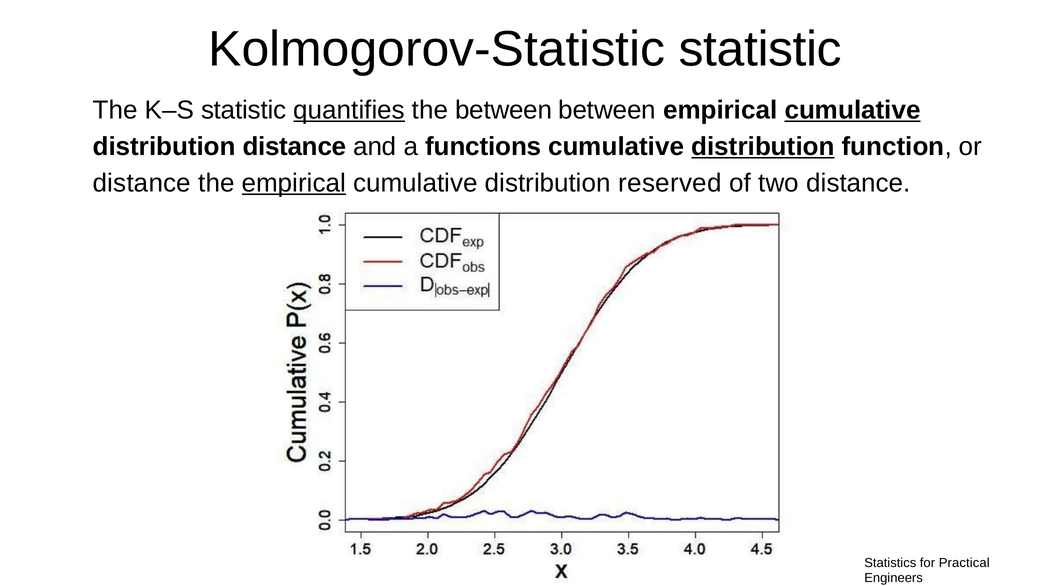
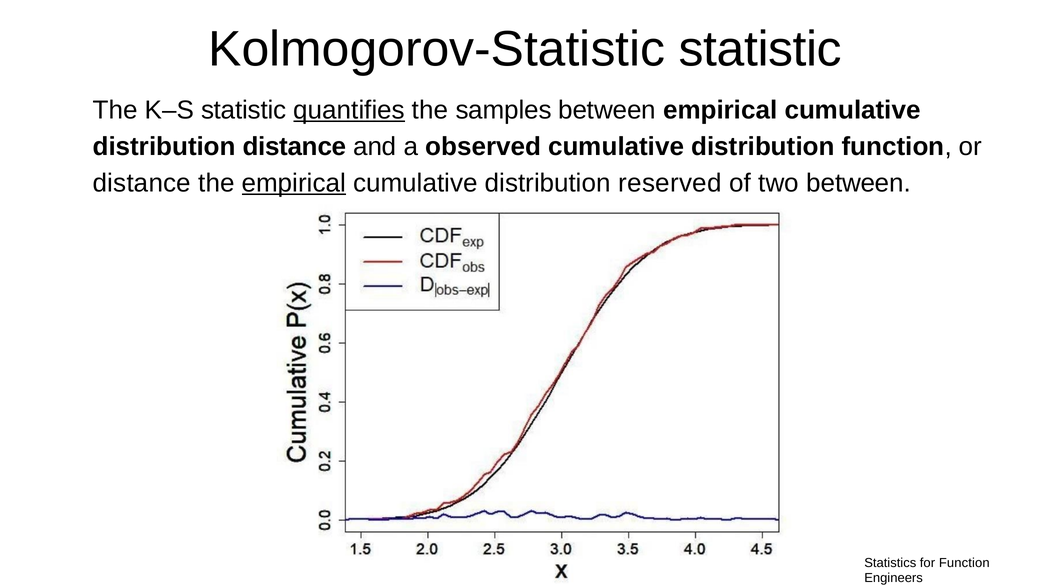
the between: between -> samples
cumulative at (853, 110) underline: present -> none
functions: functions -> observed
distribution at (763, 147) underline: present -> none
two distance: distance -> between
for Practical: Practical -> Function
